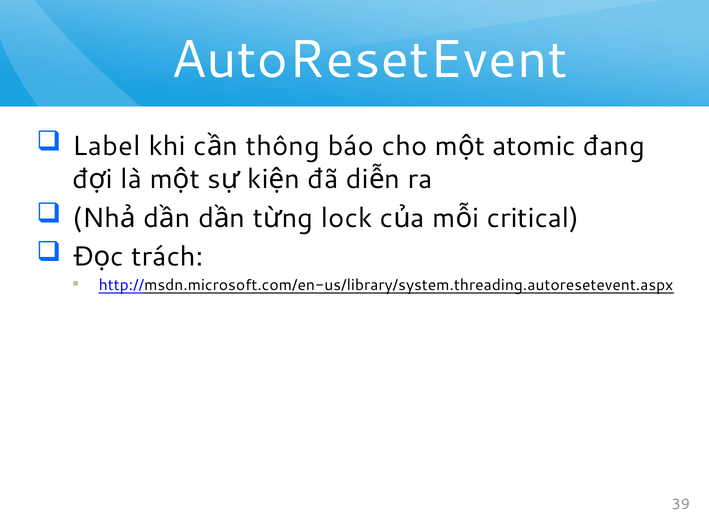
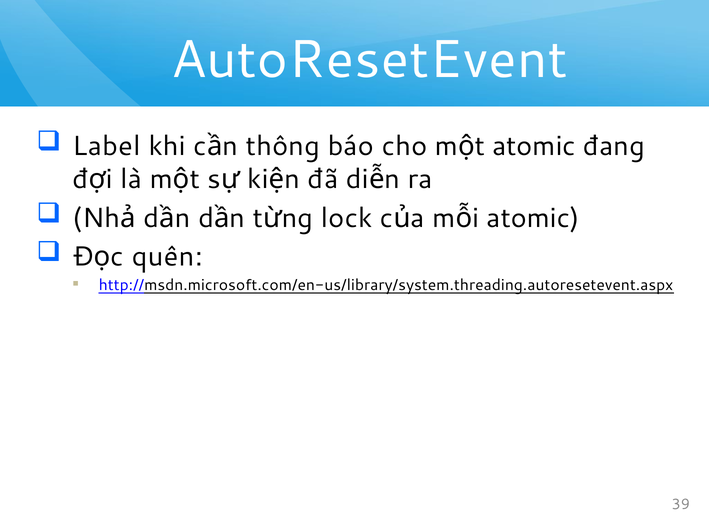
critical at (533, 218): critical -> atomic
trách: trách -> quên
